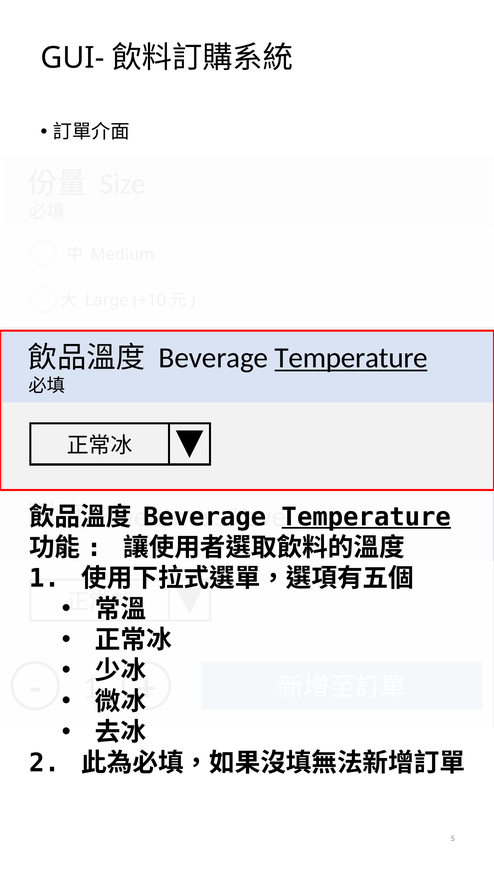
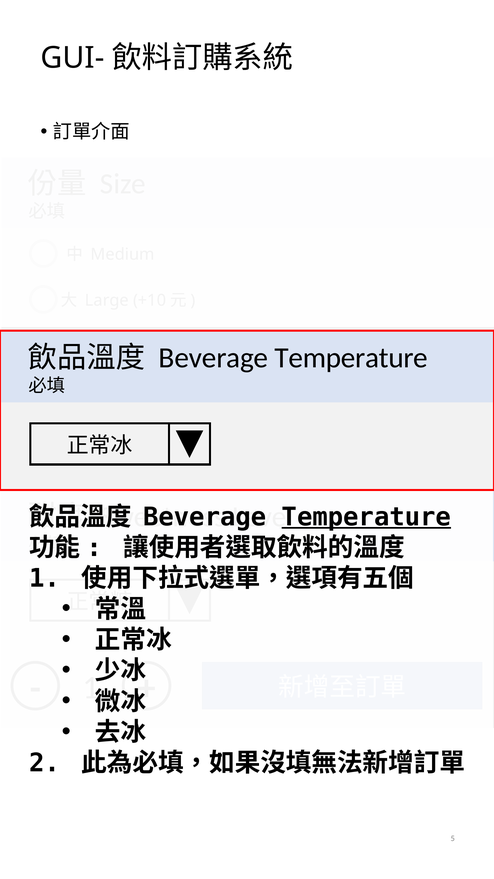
Temperature at (351, 358) underline: present -> none
